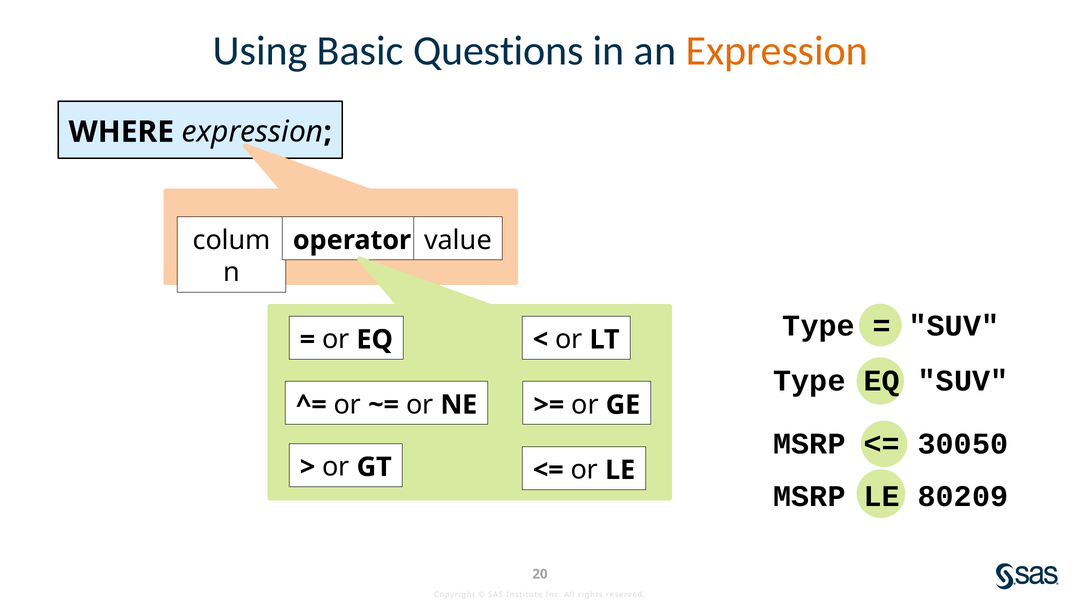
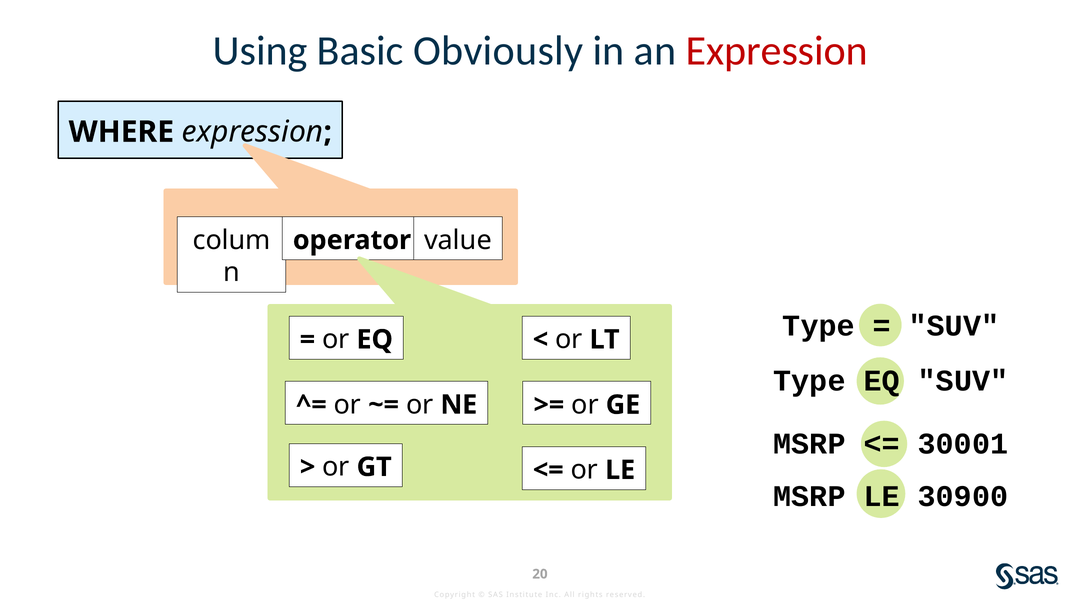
Questions: Questions -> Obviously
Expression at (777, 51) colour: orange -> red
30050: 30050 -> 30001
80209: 80209 -> 30900
